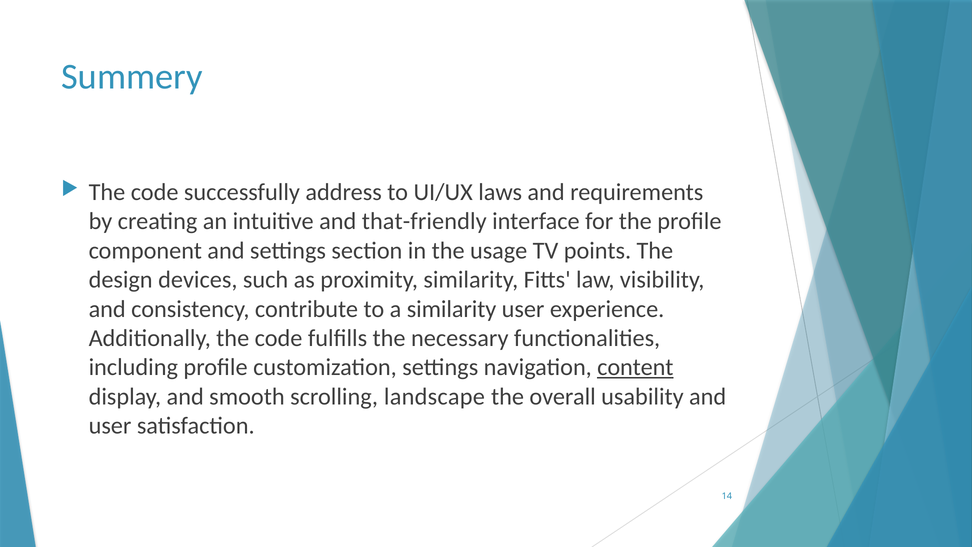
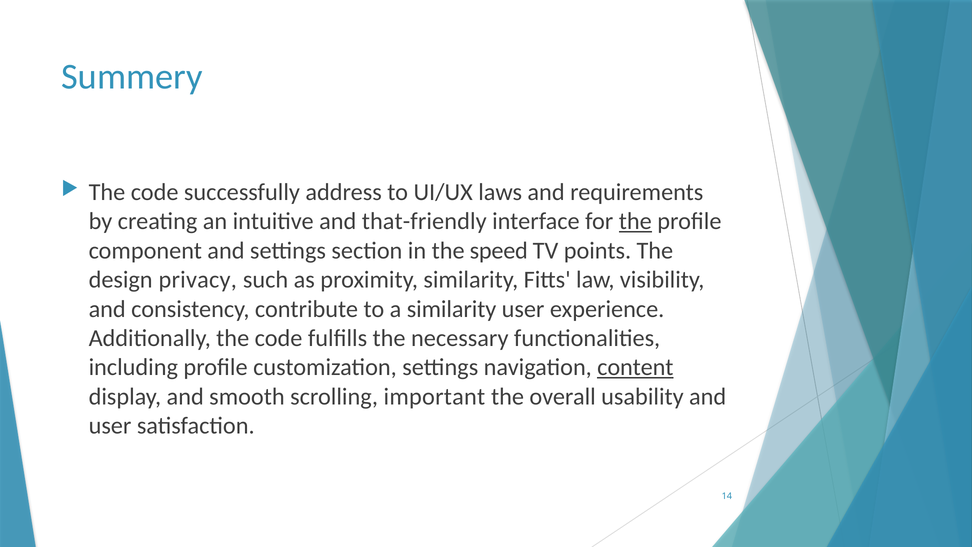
the at (635, 221) underline: none -> present
usage: usage -> speed
devices: devices -> privacy
landscape: landscape -> important
